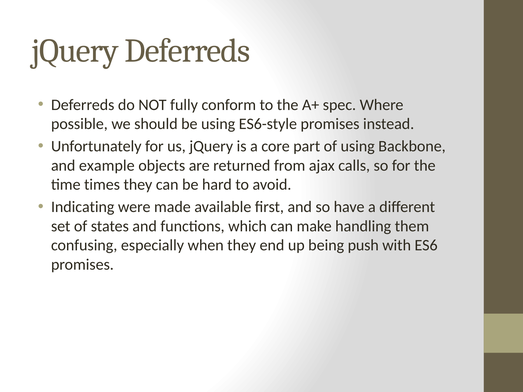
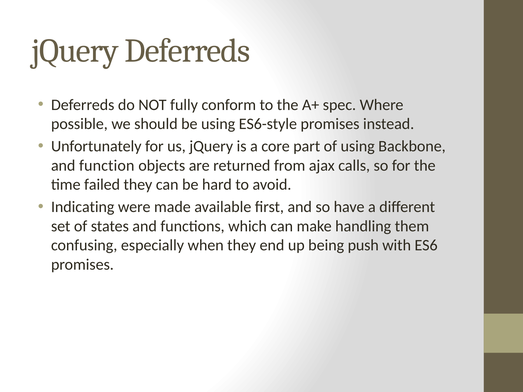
example: example -> function
times: times -> failed
